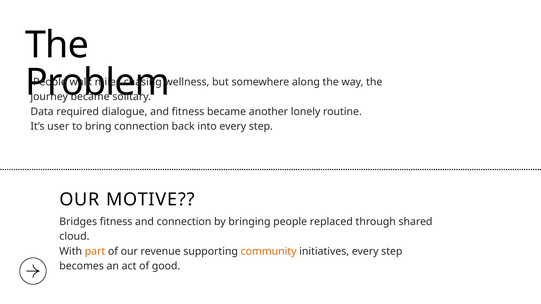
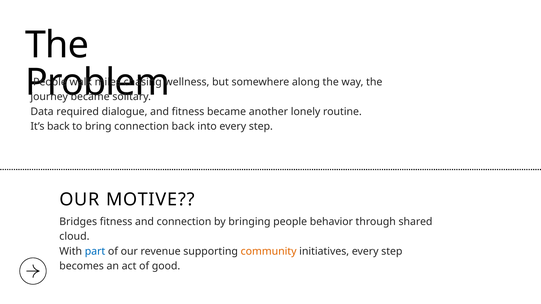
It’s user: user -> back
replaced: replaced -> behavior
part colour: orange -> blue
